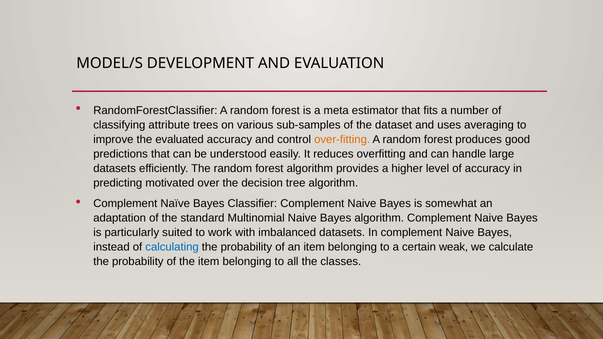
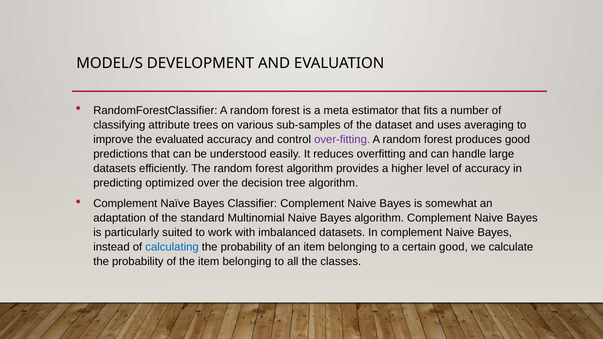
over-fitting colour: orange -> purple
motivated: motivated -> optimized
certain weak: weak -> good
